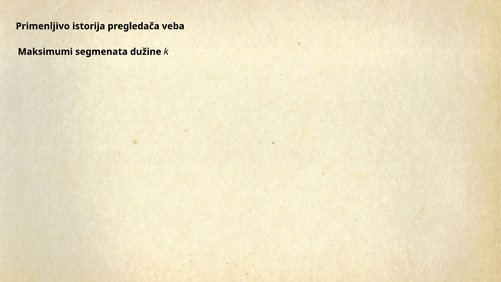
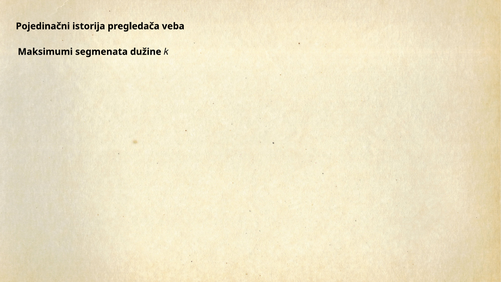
Primenljivo: Primenljivo -> Pojedinačni
